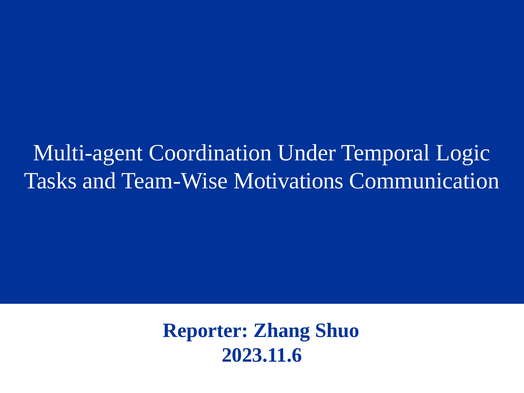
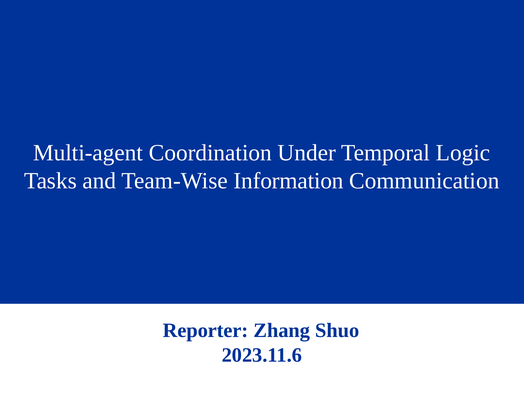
Motivations: Motivations -> Information
